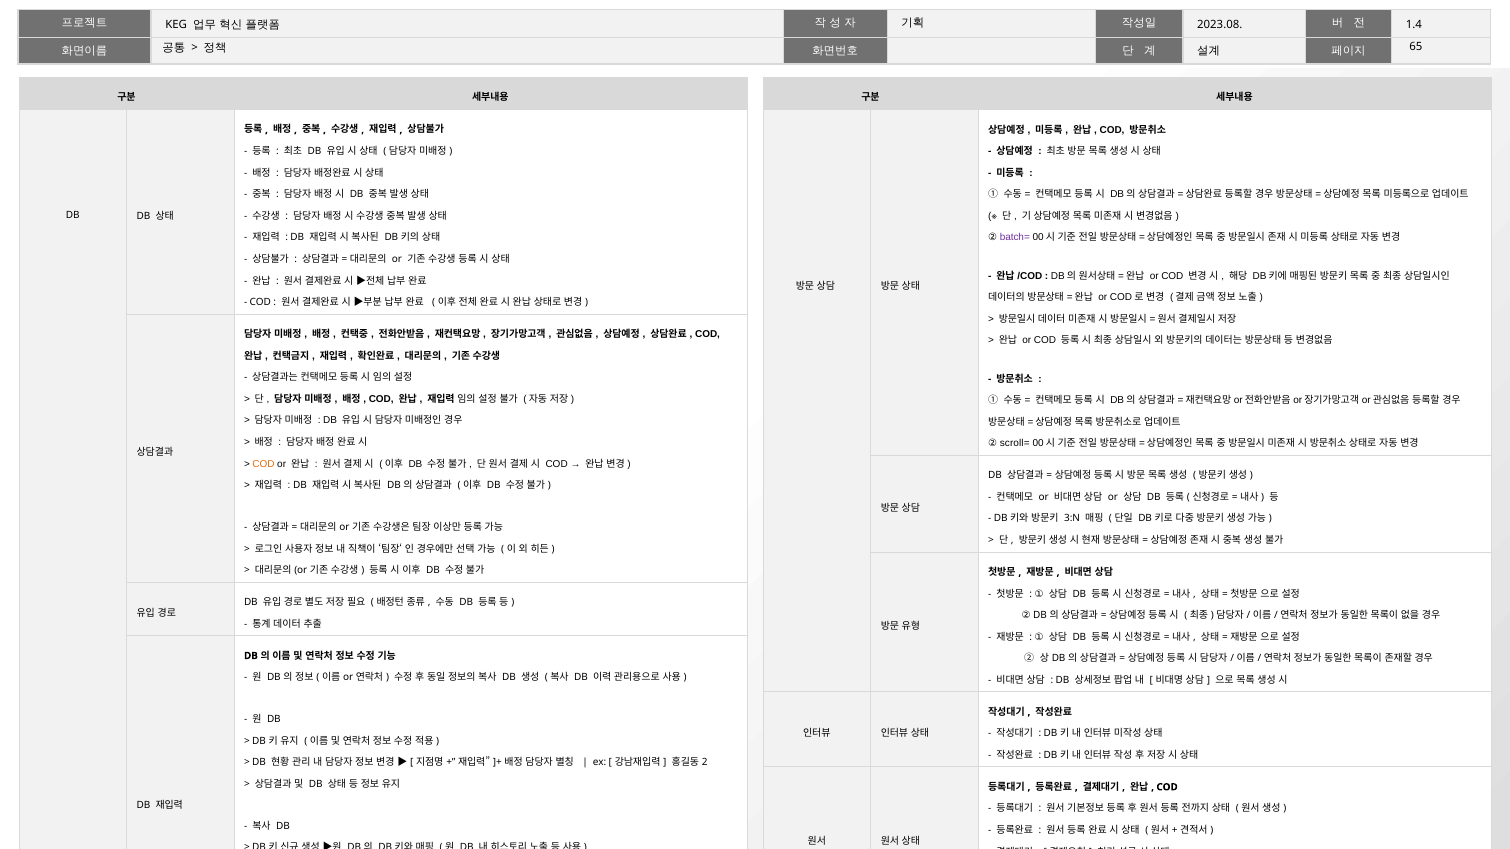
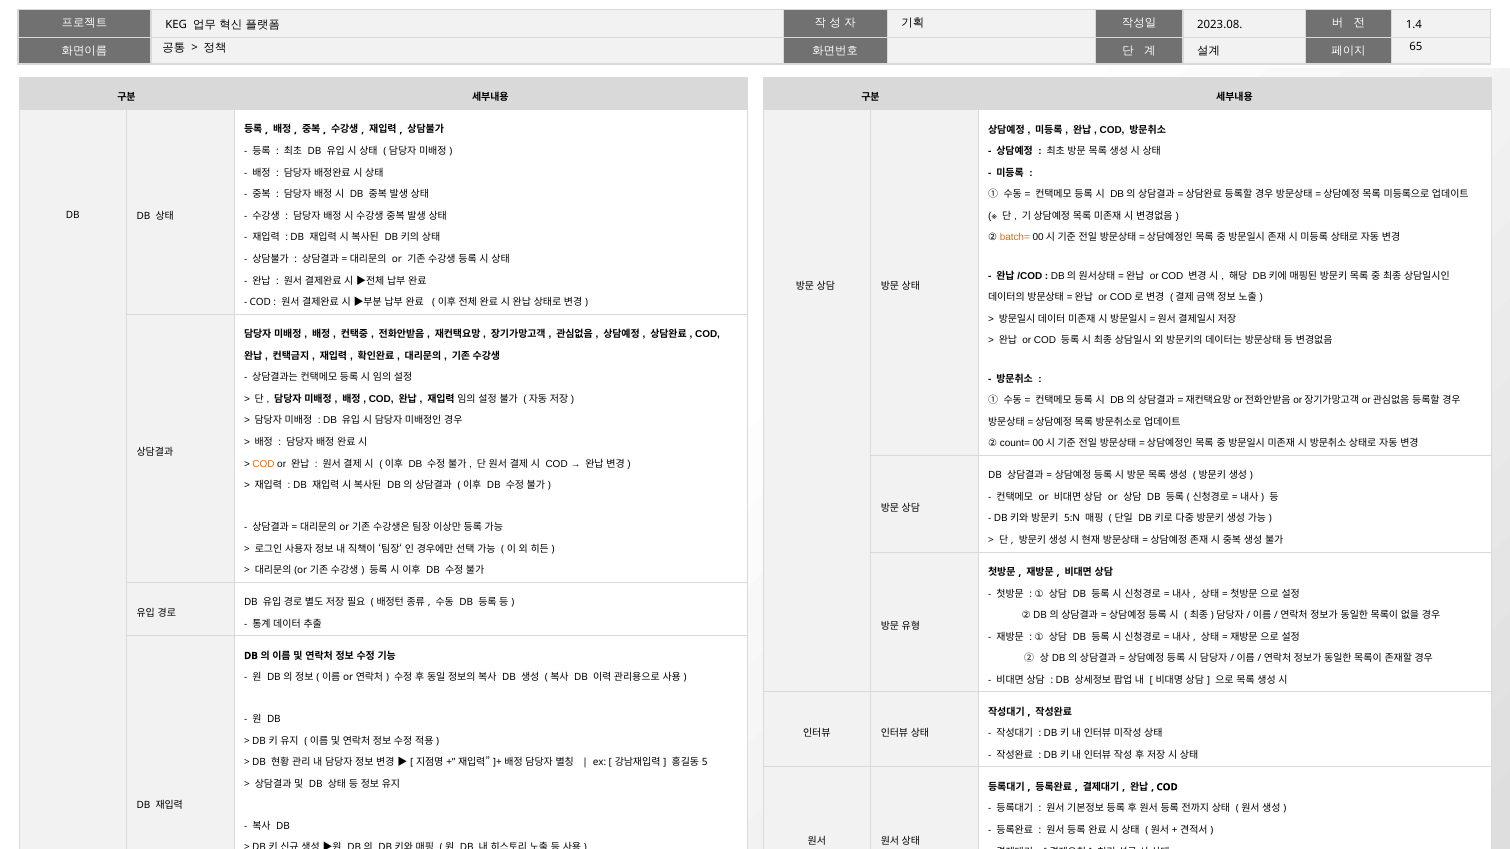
batch= colour: purple -> orange
scroll=: scroll= -> count=
3:N: 3:N -> 5:N
2 at (705, 763): 2 -> 5
